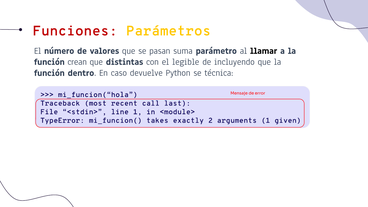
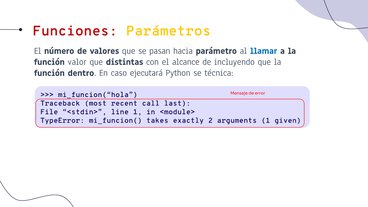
suma: suma -> hacia
llamar colour: black -> blue
crean: crean -> valor
legible: legible -> alcance
devuelve: devuelve -> ejecutará
